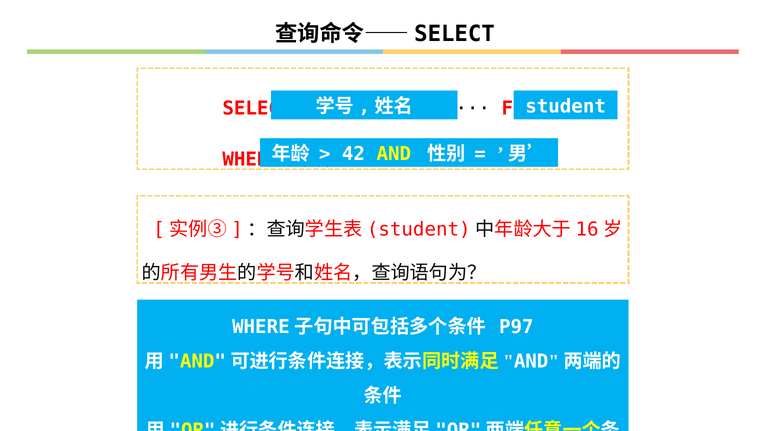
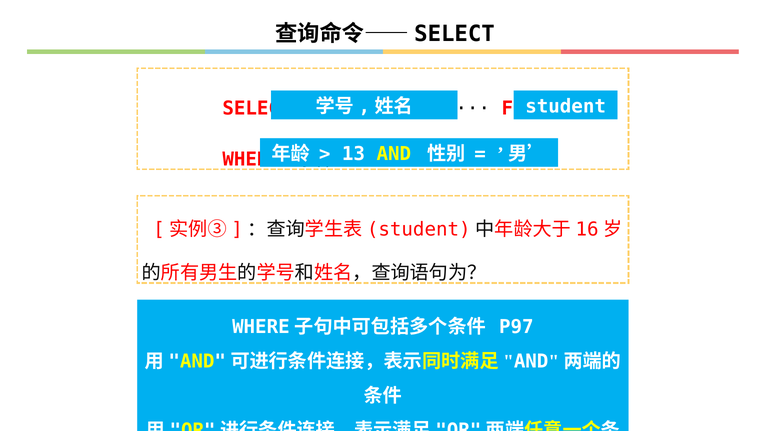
42: 42 -> 13
